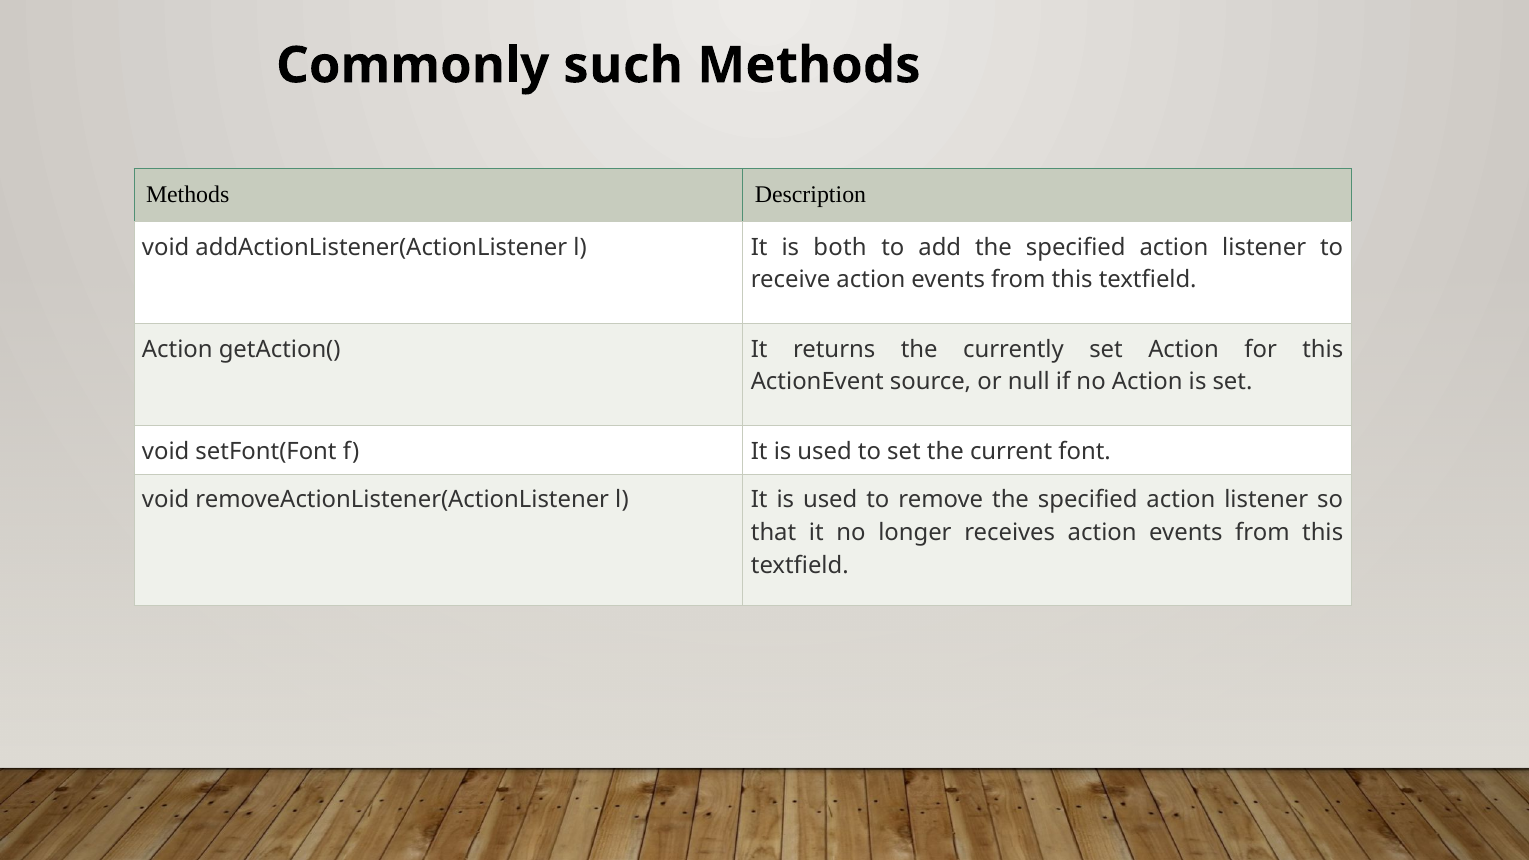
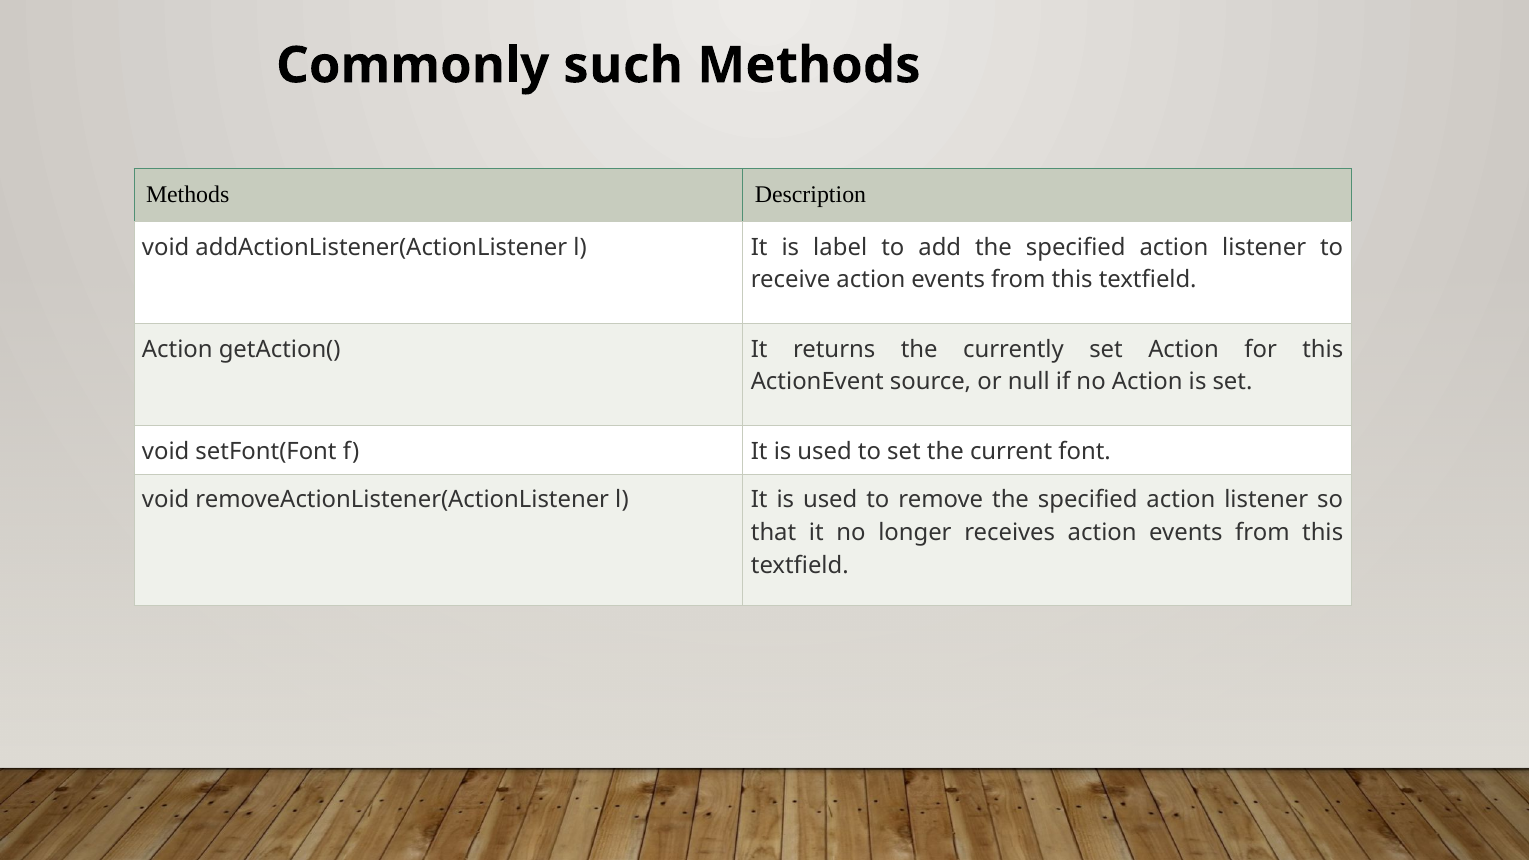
both: both -> label
